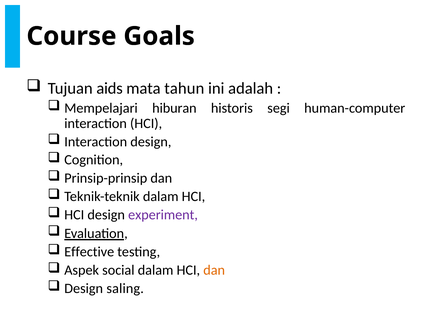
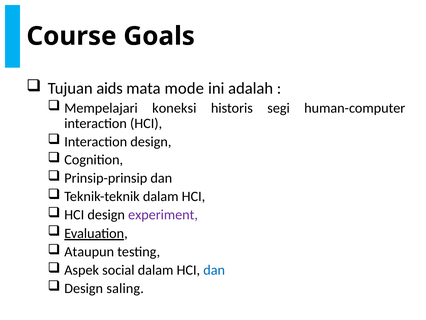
tahun: tahun -> mode
hiburan: hiburan -> koneksi
Effective: Effective -> Ataupun
dan at (214, 270) colour: orange -> blue
